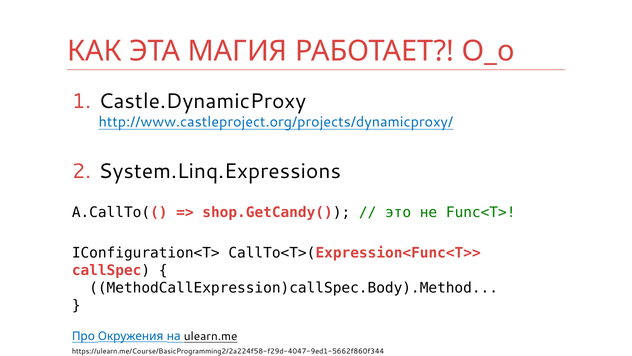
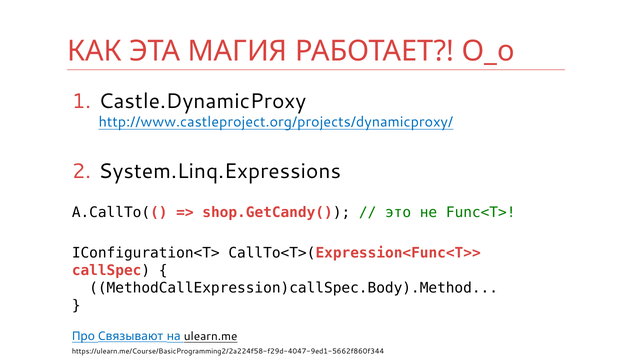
Окружения: Окружения -> Связывают
